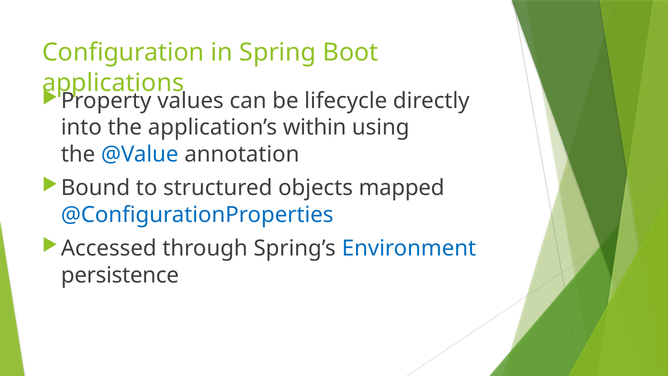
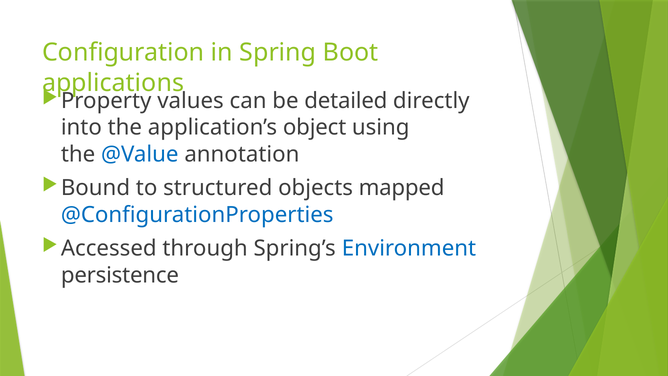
lifecycle: lifecycle -> detailed
within: within -> object
